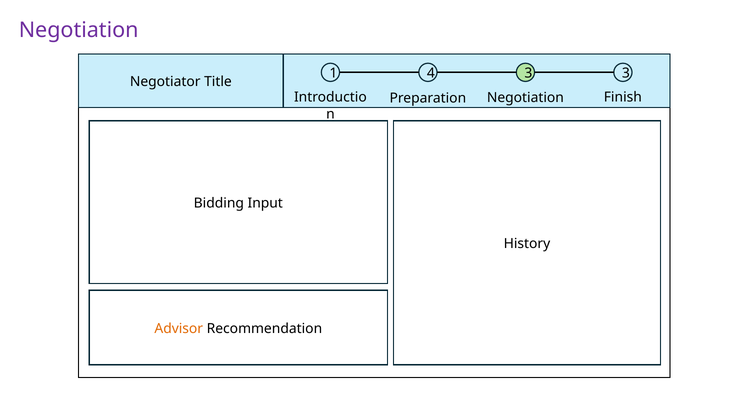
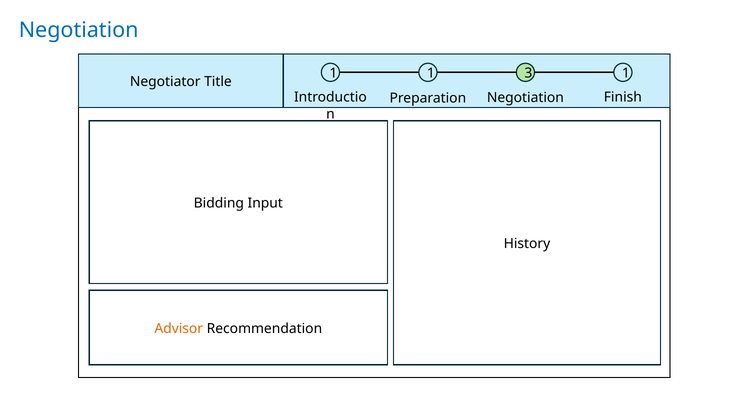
Negotiation at (79, 30) colour: purple -> blue
1 4: 4 -> 1
3 3: 3 -> 1
